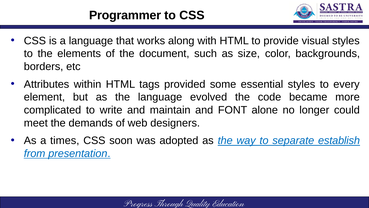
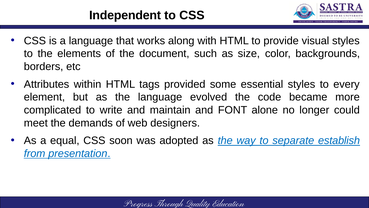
Programmer: Programmer -> Independent
times: times -> equal
